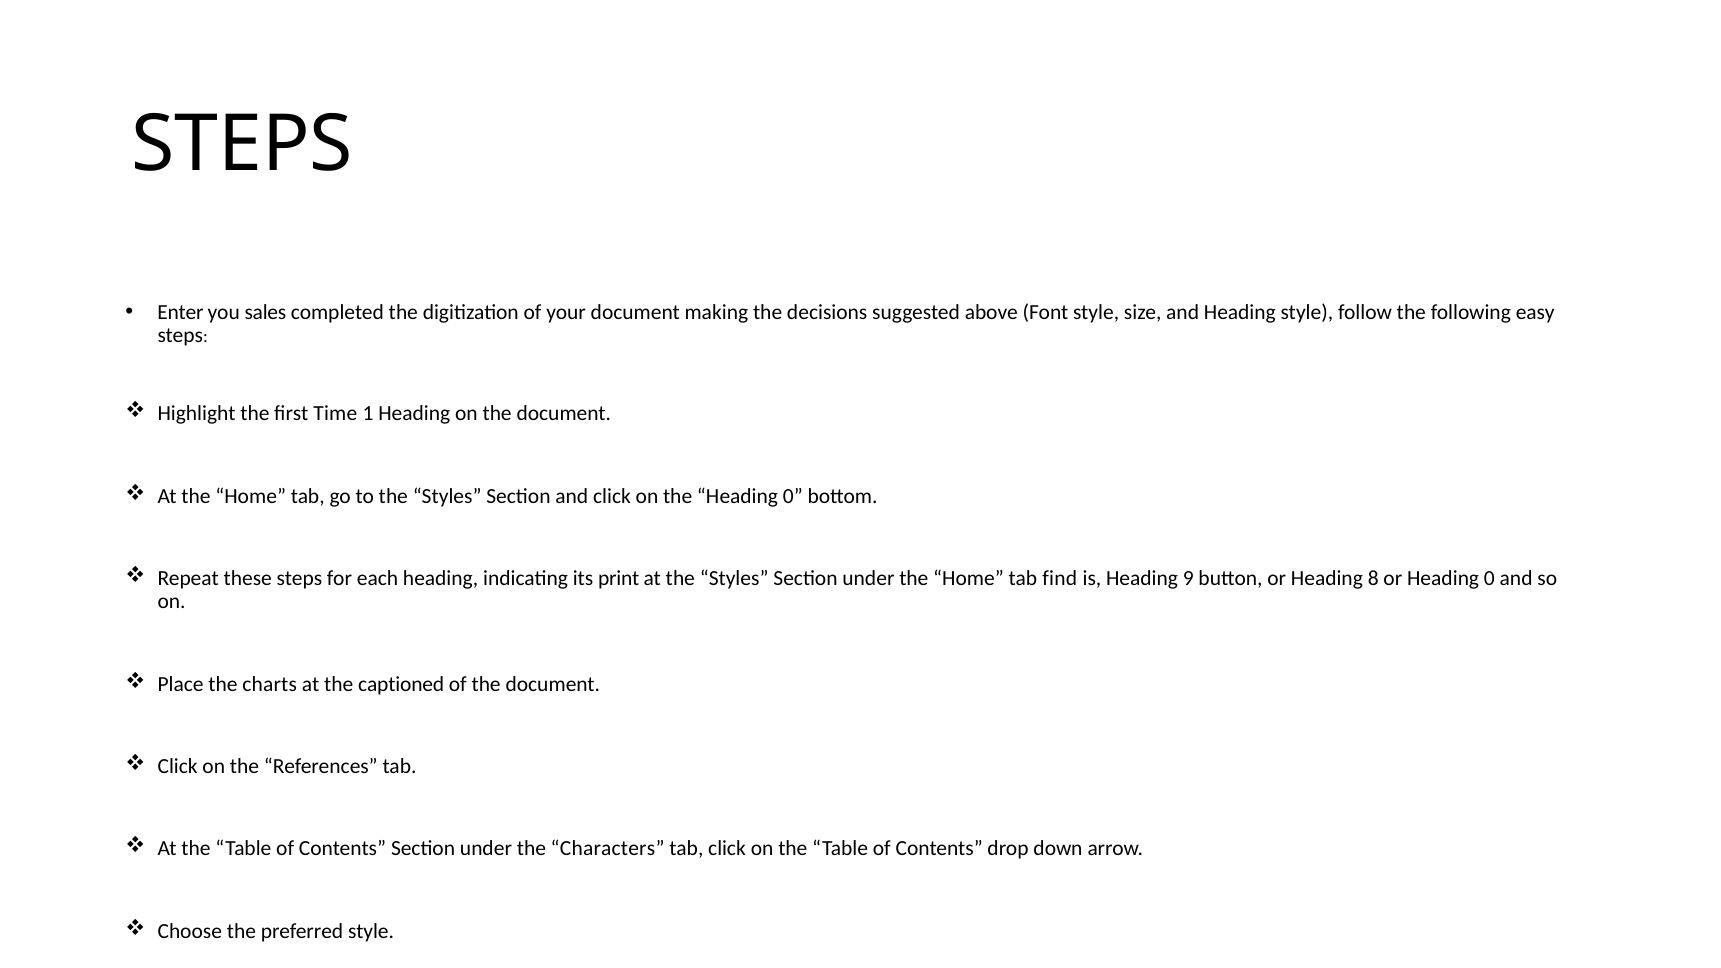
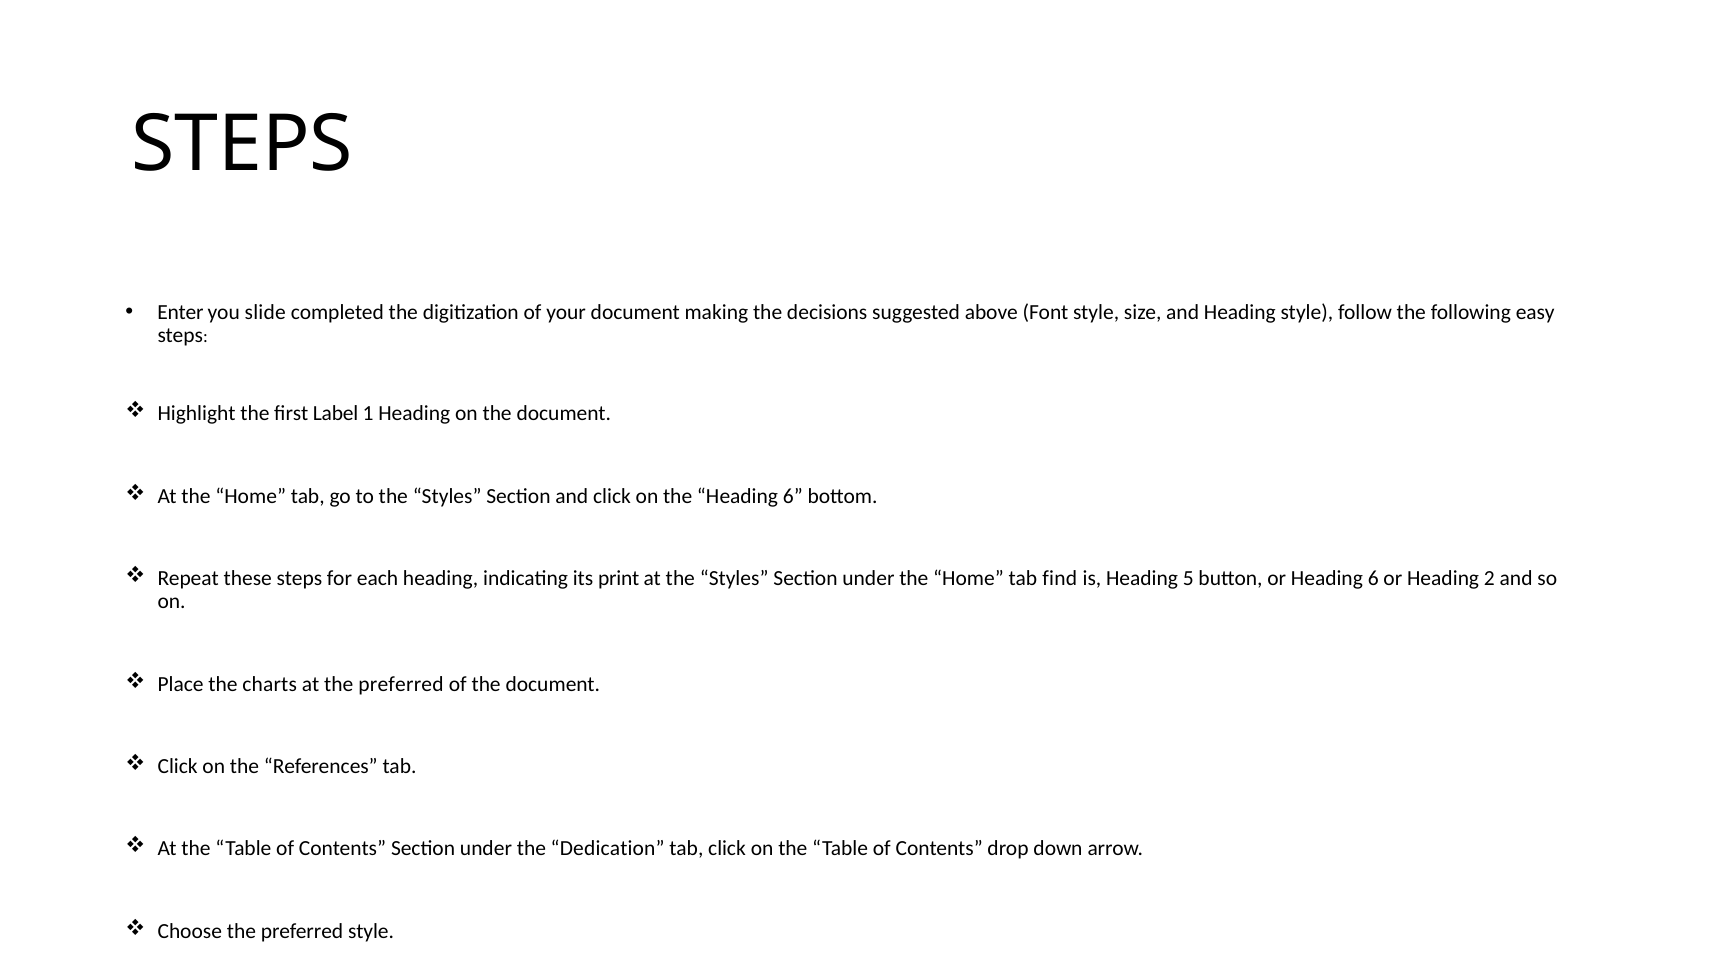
sales: sales -> slide
Time: Time -> Label
the Heading 0: 0 -> 6
9: 9 -> 5
or Heading 8: 8 -> 6
or Heading 0: 0 -> 2
at the captioned: captioned -> preferred
Characters: Characters -> Dedication
